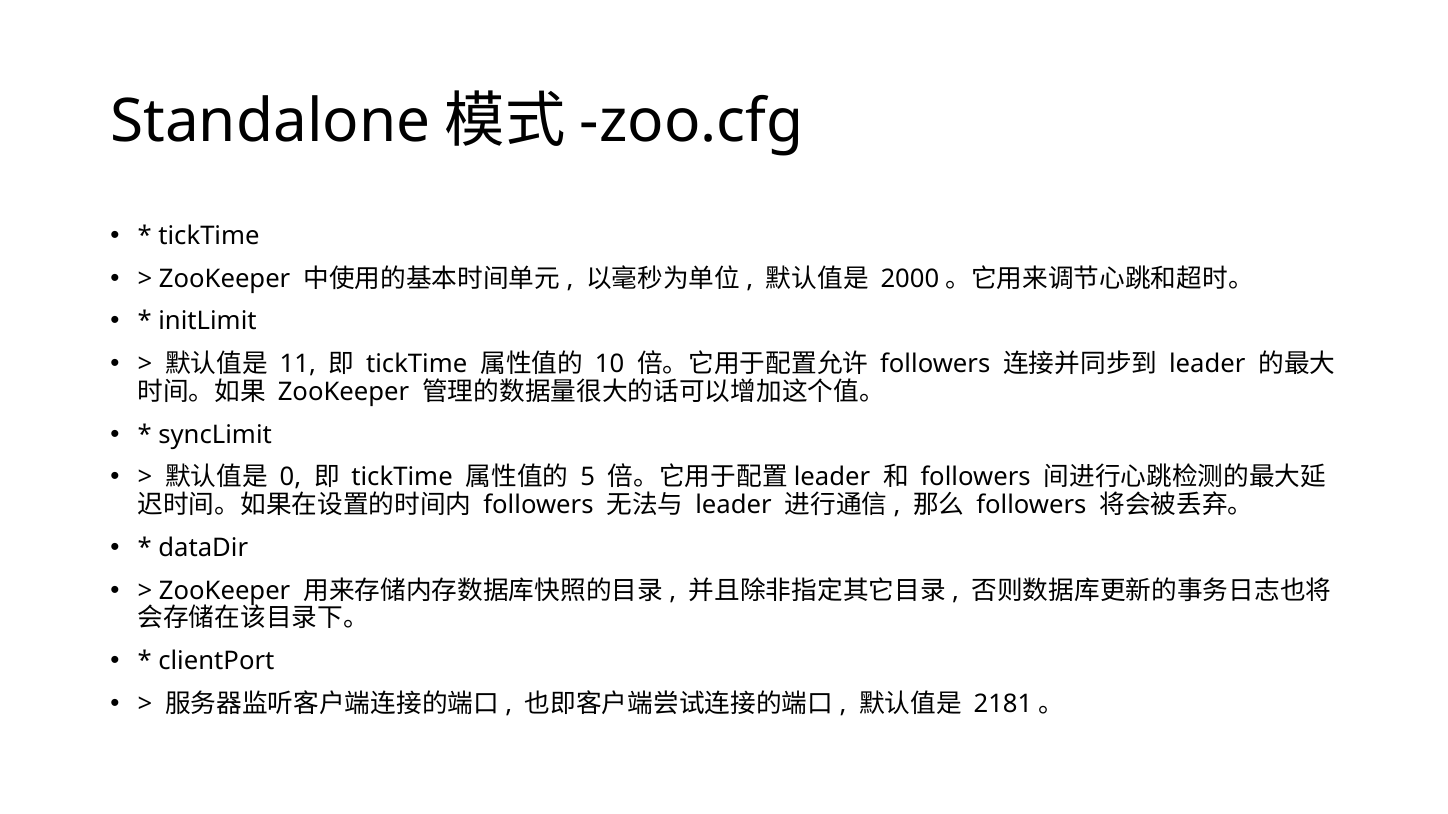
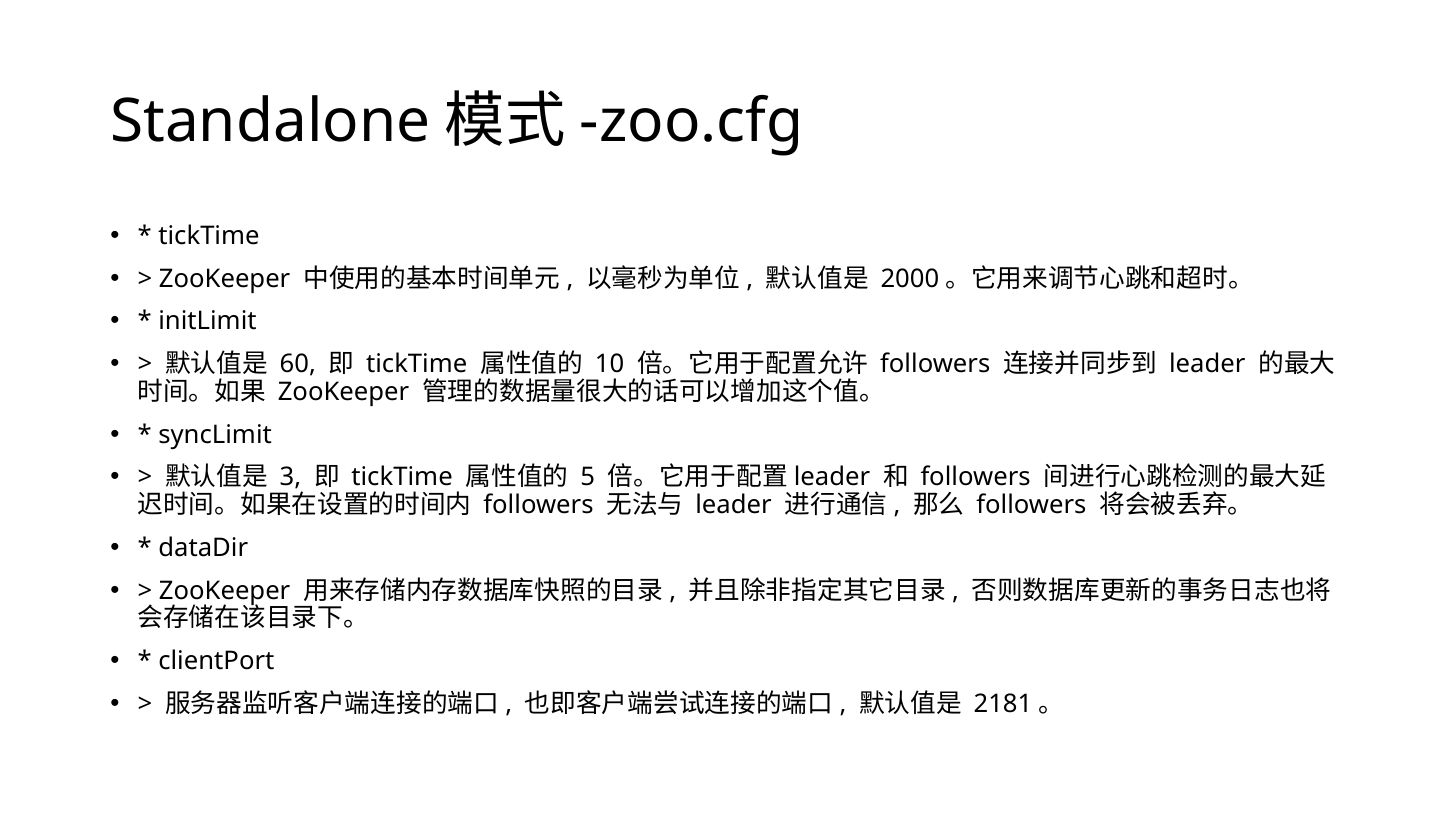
11: 11 -> 60
0: 0 -> 3
